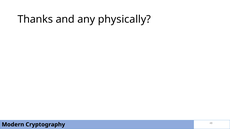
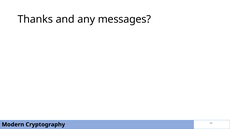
physically: physically -> messages
